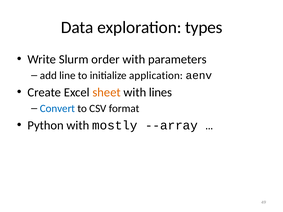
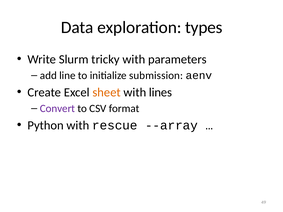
order: order -> tricky
application: application -> submission
Convert colour: blue -> purple
mostly: mostly -> rescue
